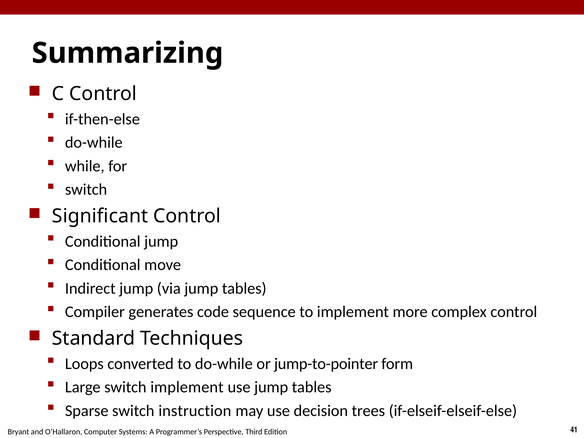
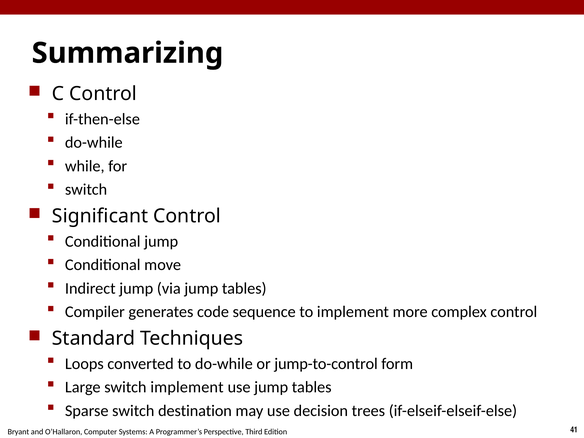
jump-to-pointer: jump-to-pointer -> jump-to-control
instruction: instruction -> destination
